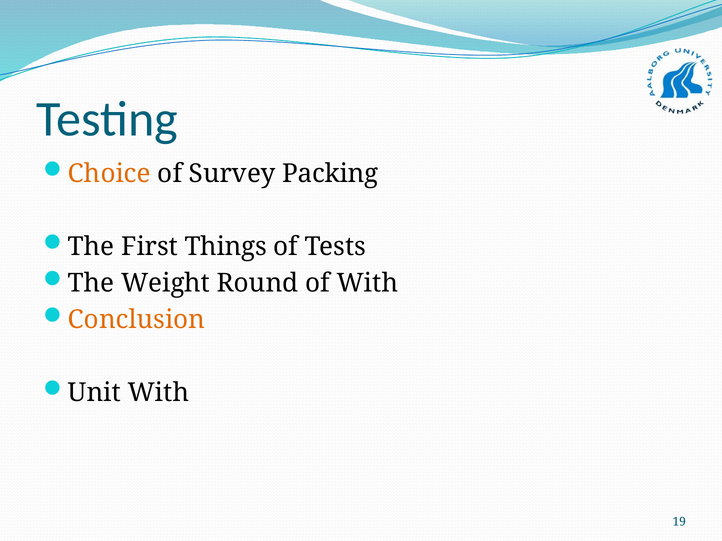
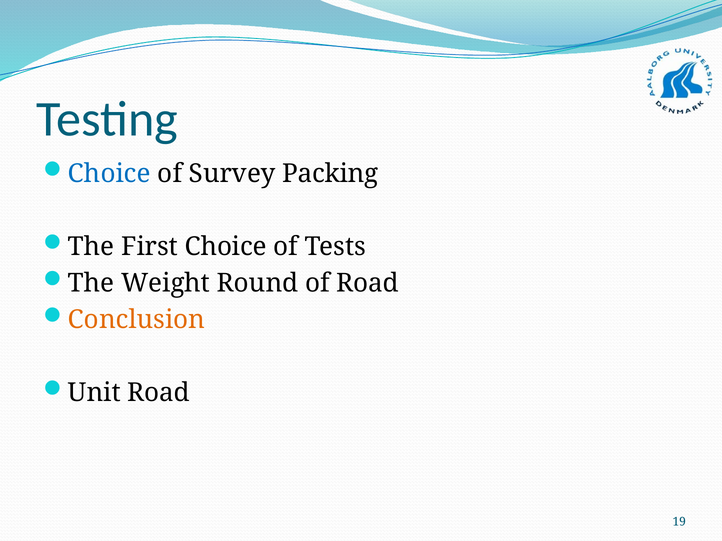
Choice at (109, 174) colour: orange -> blue
First Things: Things -> Choice
of With: With -> Road
Unit With: With -> Road
